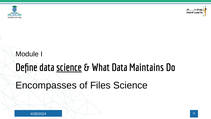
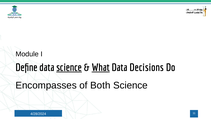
What underline: none -> present
Maintains: Maintains -> Decisions
Files: Files -> Both
